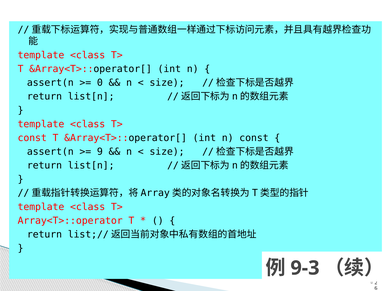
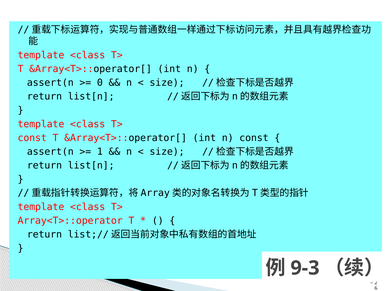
9: 9 -> 1
